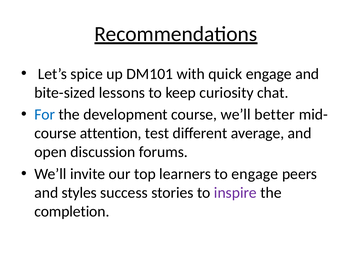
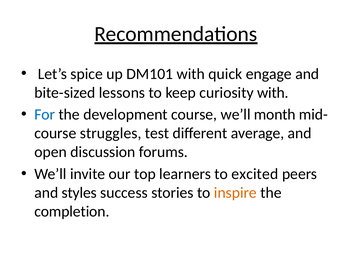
curiosity chat: chat -> with
better: better -> month
attention: attention -> struggles
to engage: engage -> excited
inspire colour: purple -> orange
